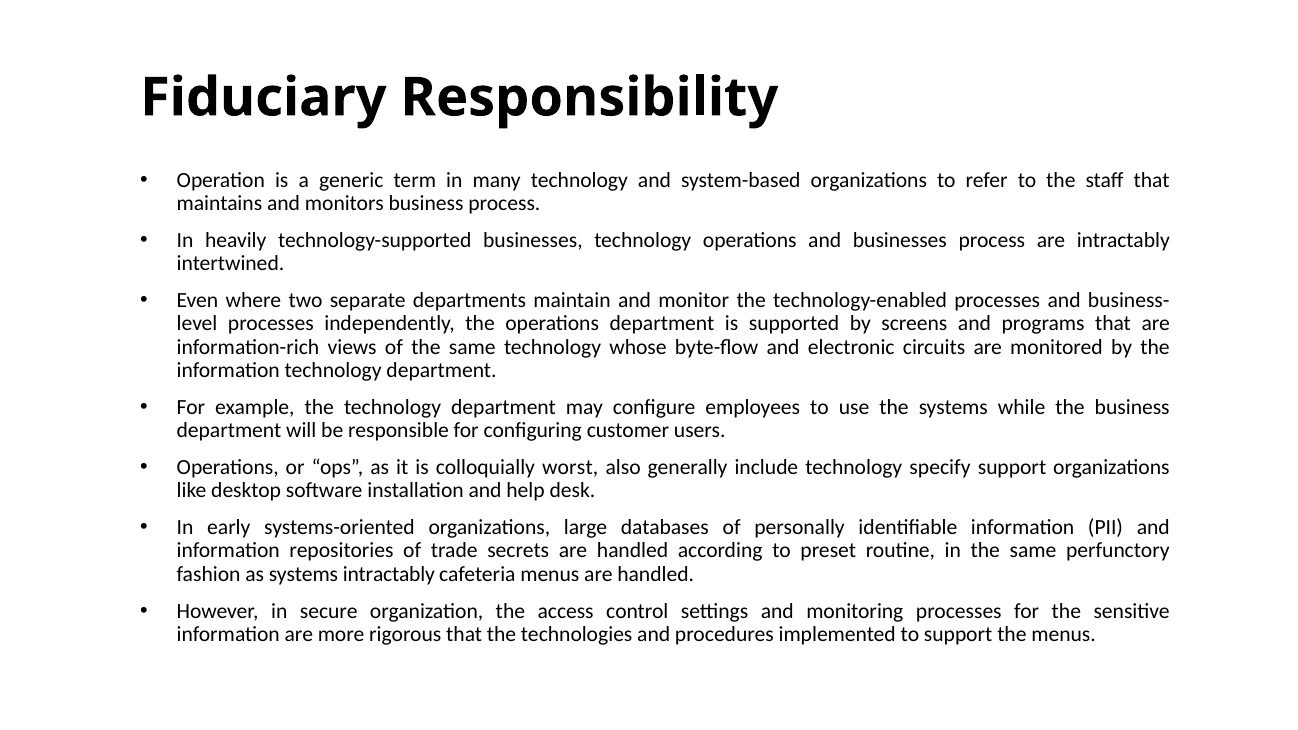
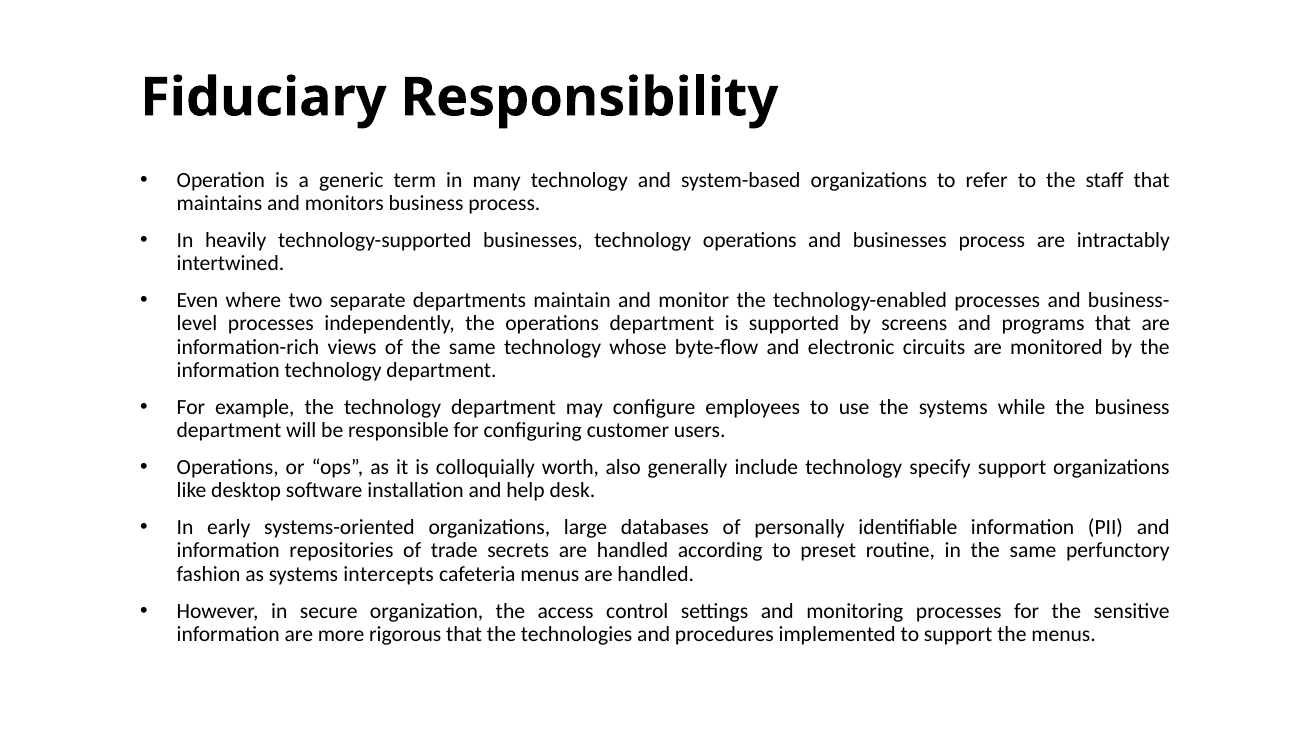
worst: worst -> worth
systems intractably: intractably -> intercepts
